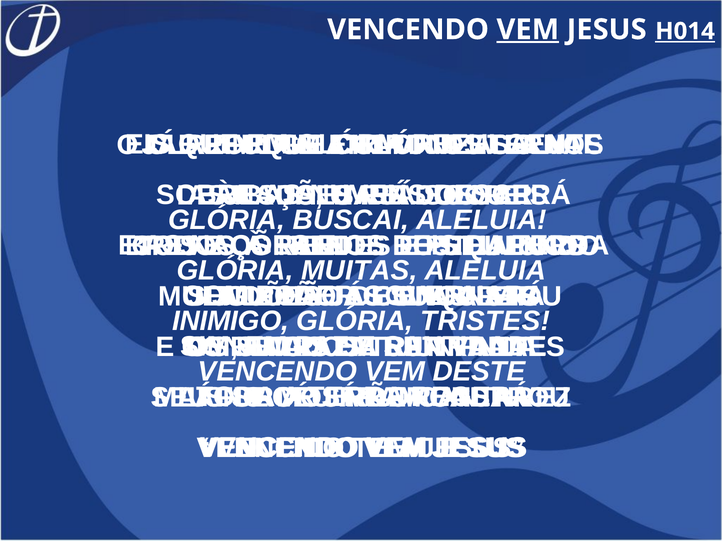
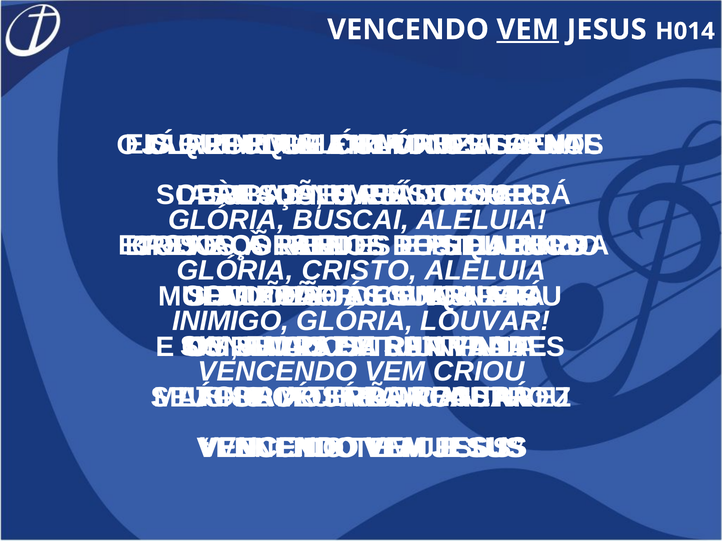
H014 underline: present -> none
GLÓRIA MUITAS: MUITAS -> CRISTO
TRISTES: TRISTES -> LOUVAR
VEM DESTE: DESTE -> CRIOU
